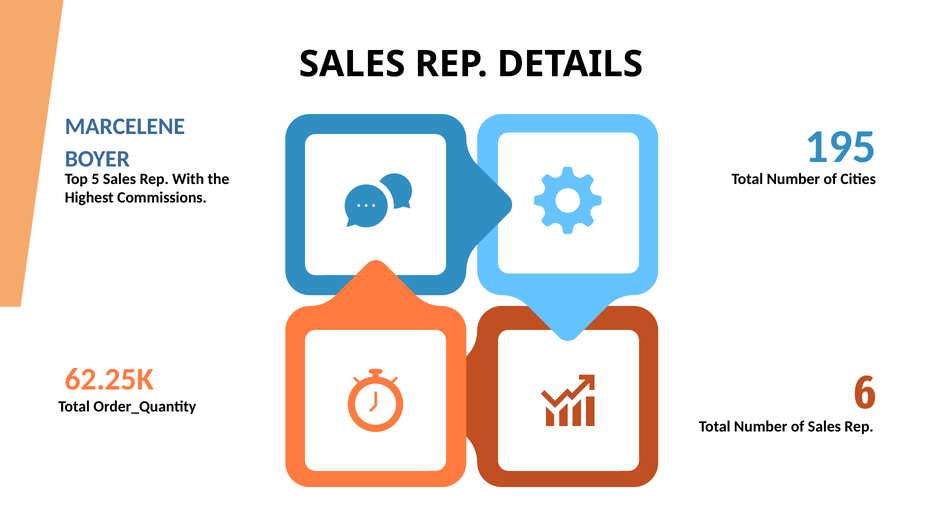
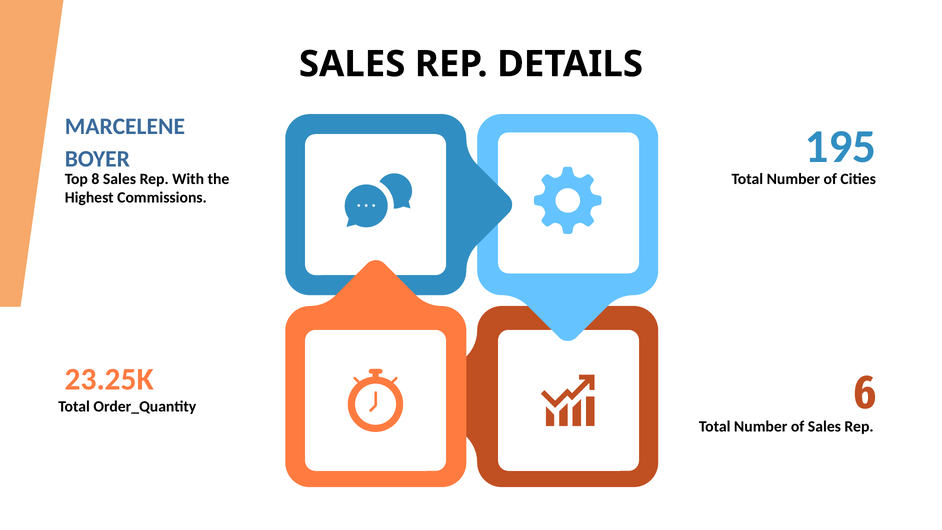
5: 5 -> 8
62.25K: 62.25K -> 23.25K
